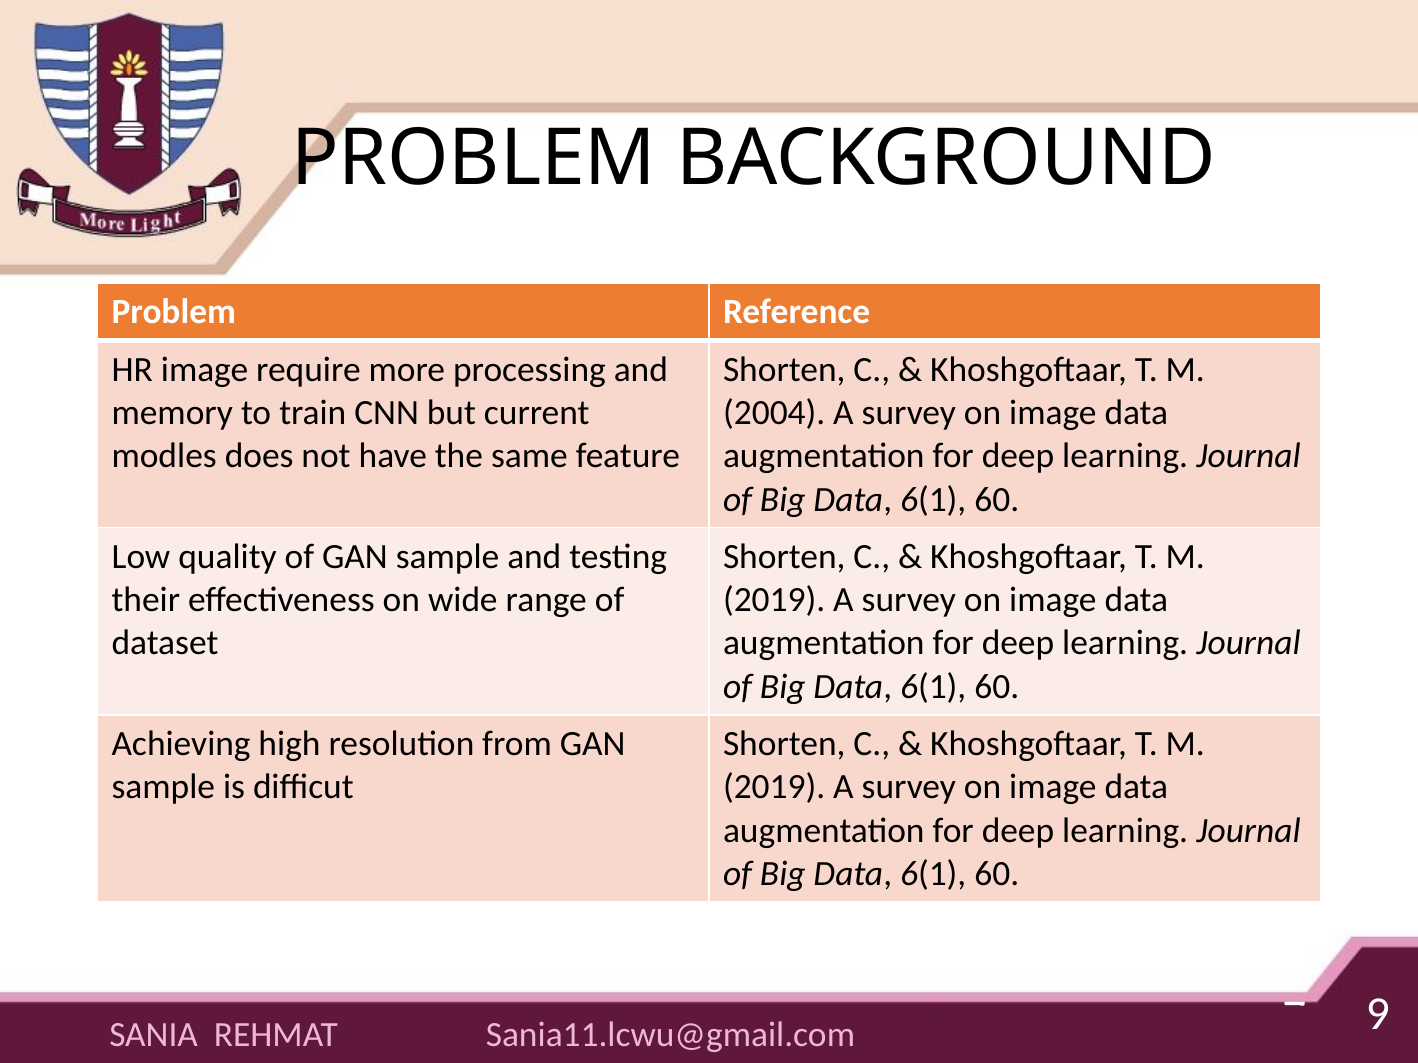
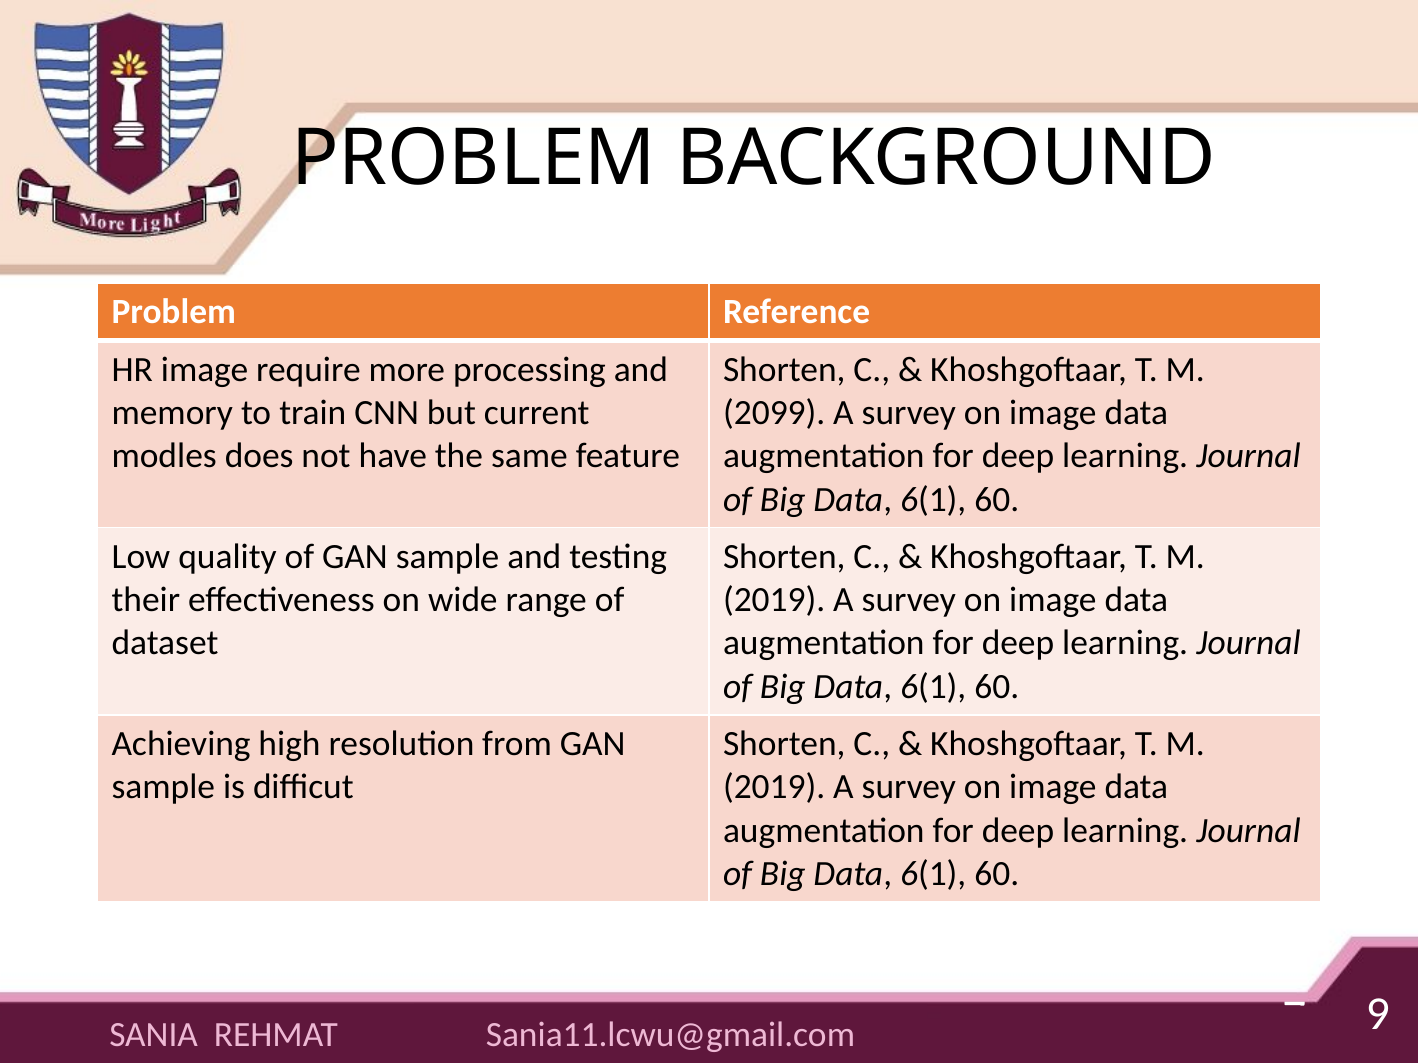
2004: 2004 -> 2099
